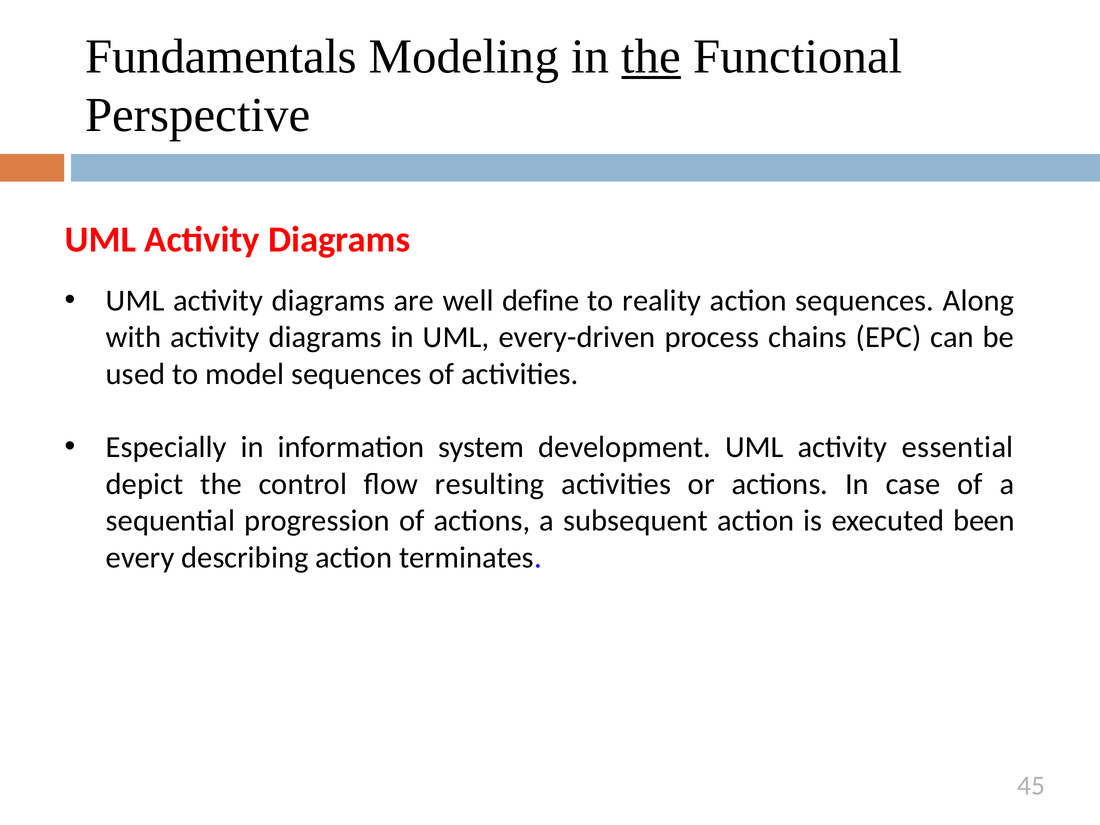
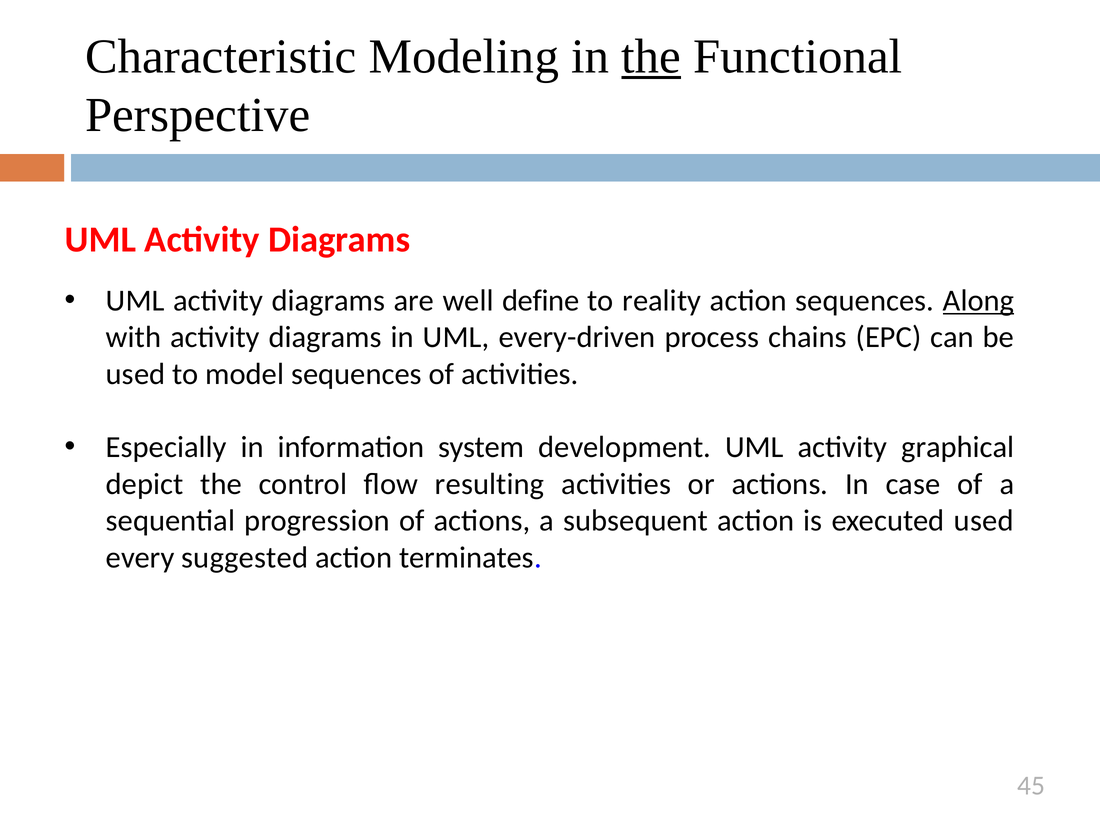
Fundamentals: Fundamentals -> Characteristic
Along underline: none -> present
essential: essential -> graphical
executed been: been -> used
describing: describing -> suggested
